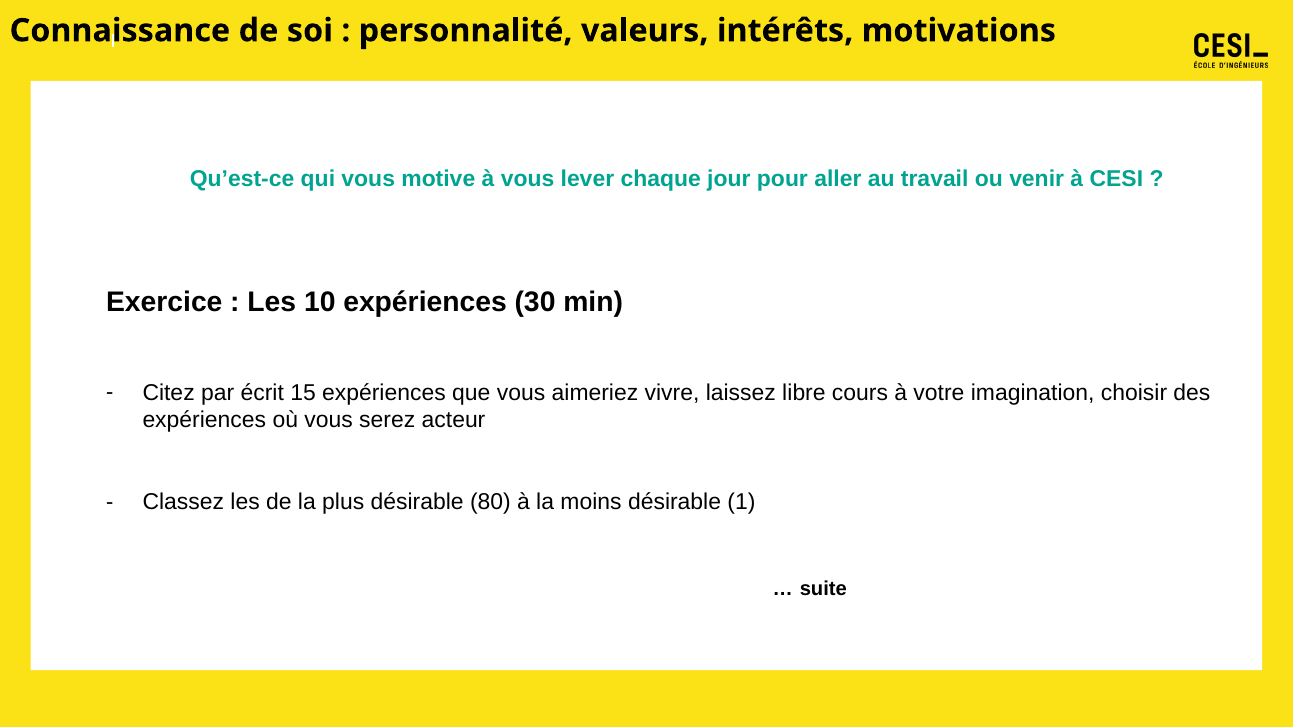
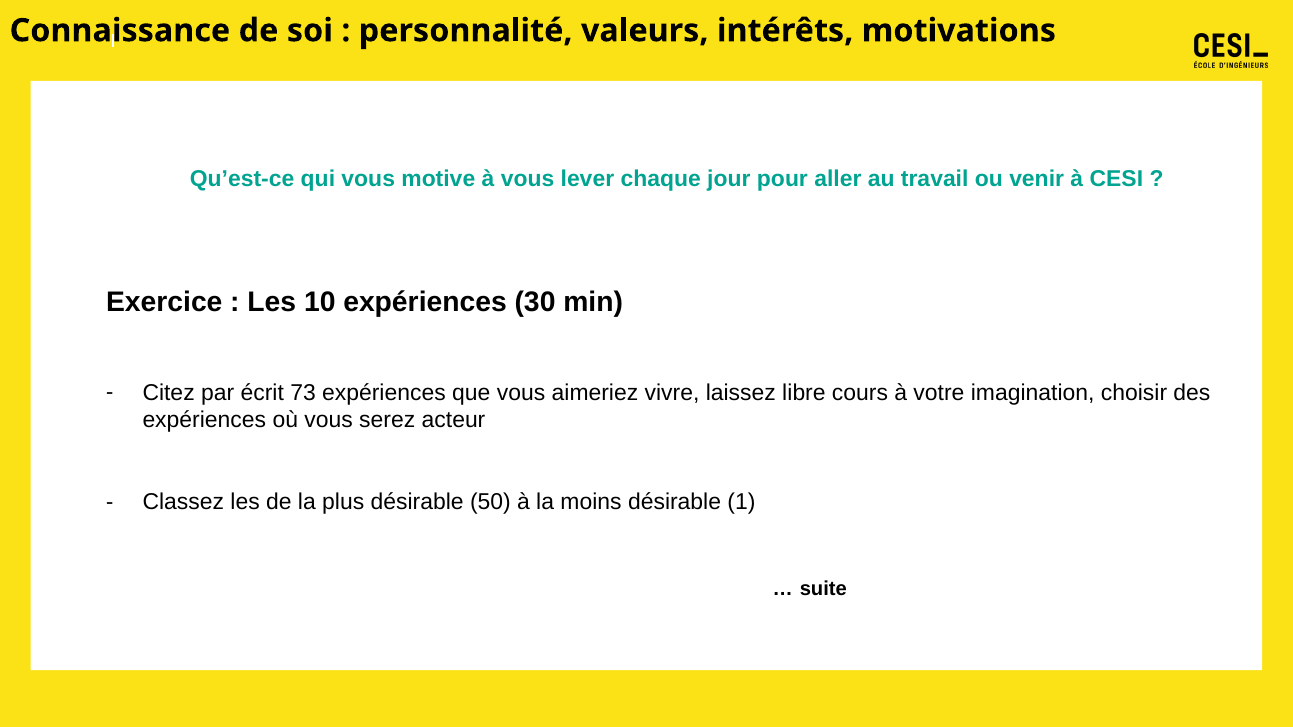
15: 15 -> 73
80: 80 -> 50
